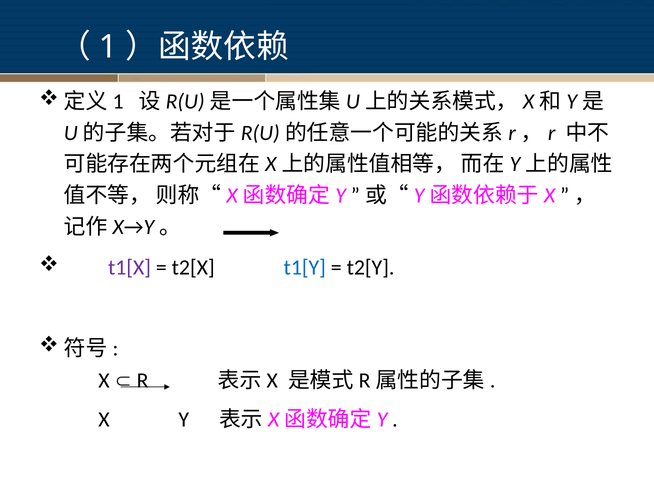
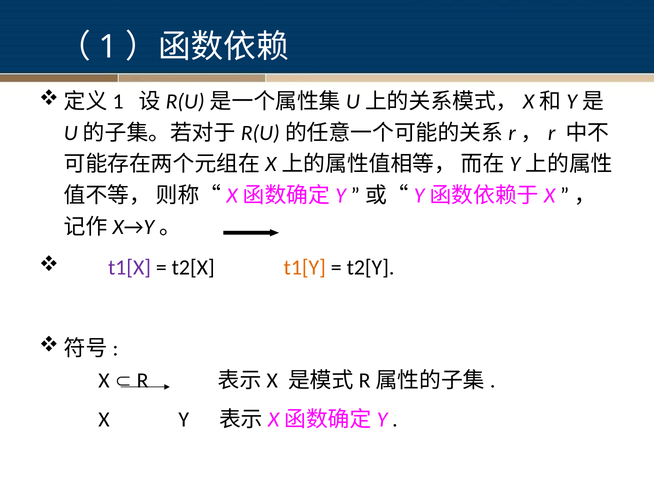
t1[Y colour: blue -> orange
